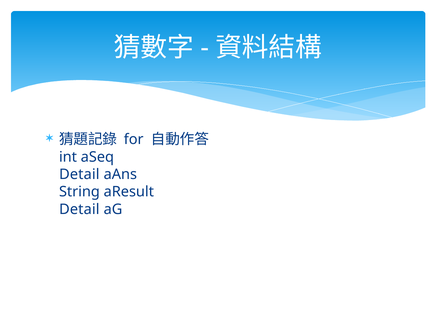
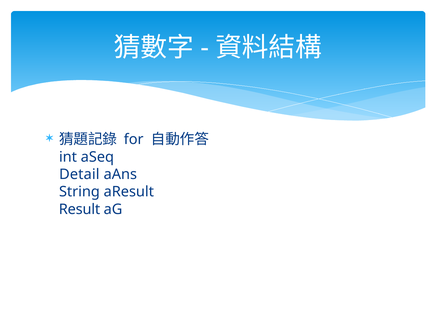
Detail at (79, 209): Detail -> Result
